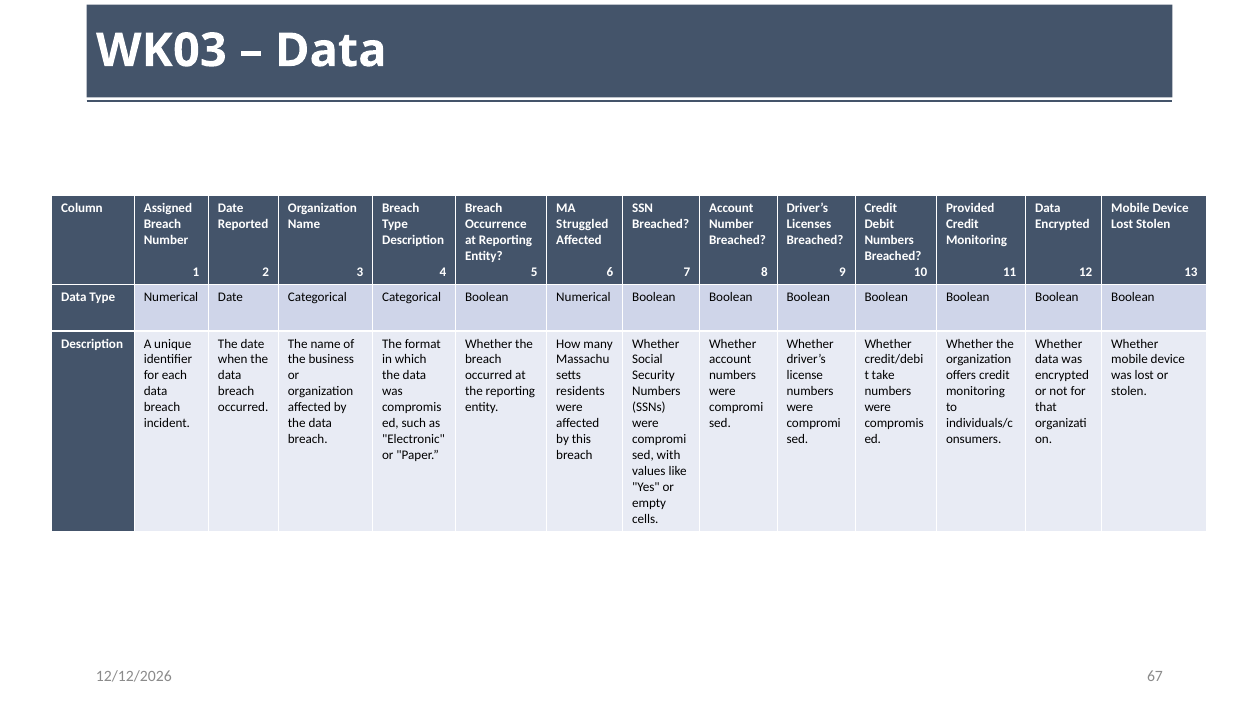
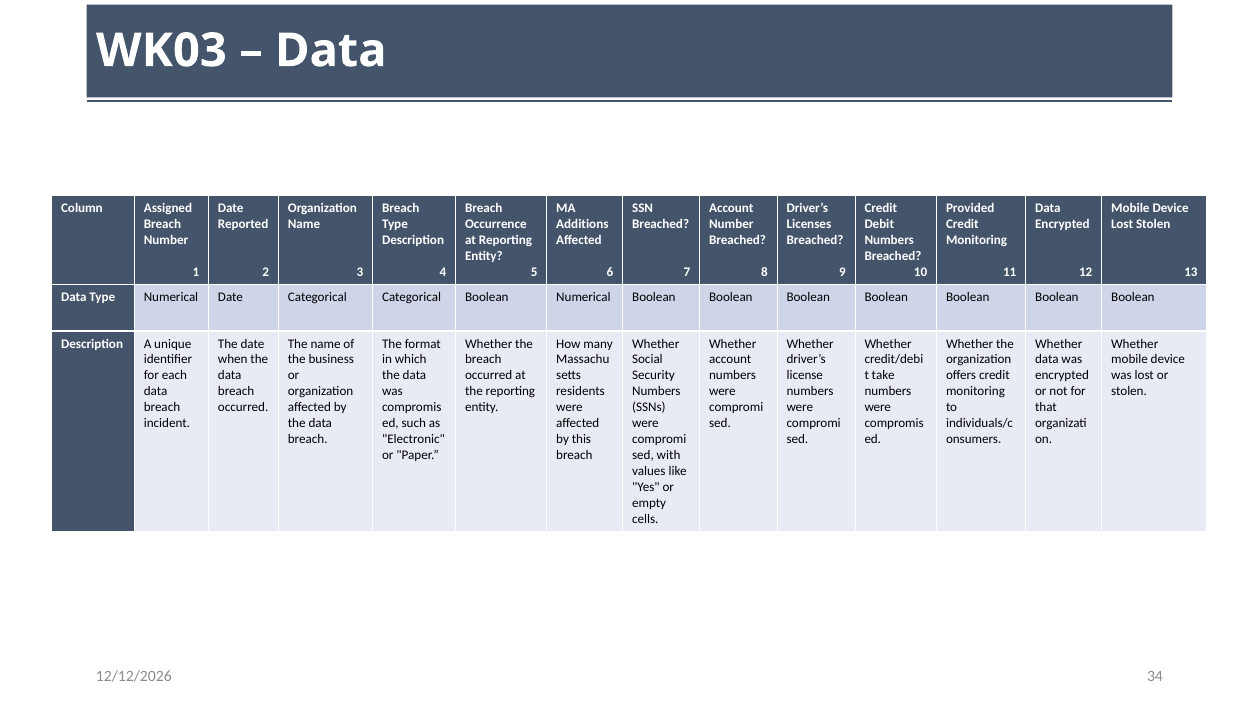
Struggled: Struggled -> Additions
67: 67 -> 34
